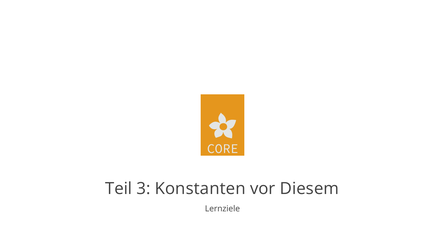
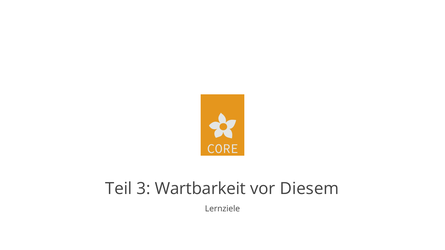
Konstanten: Konstanten -> Wartbarkeit
